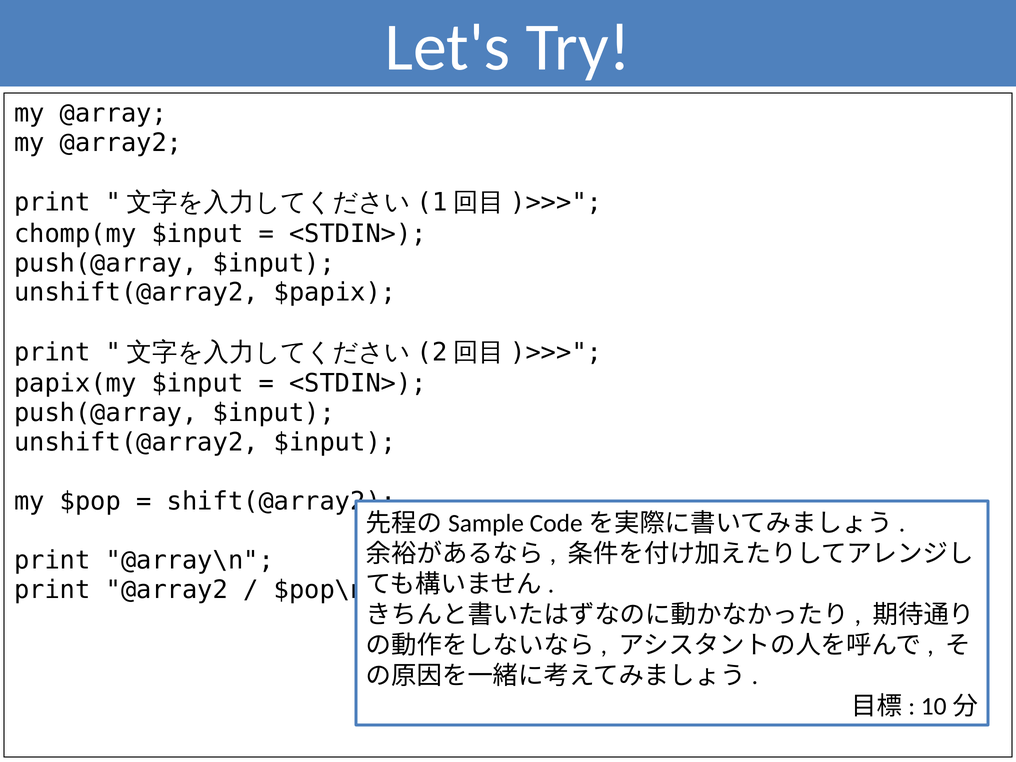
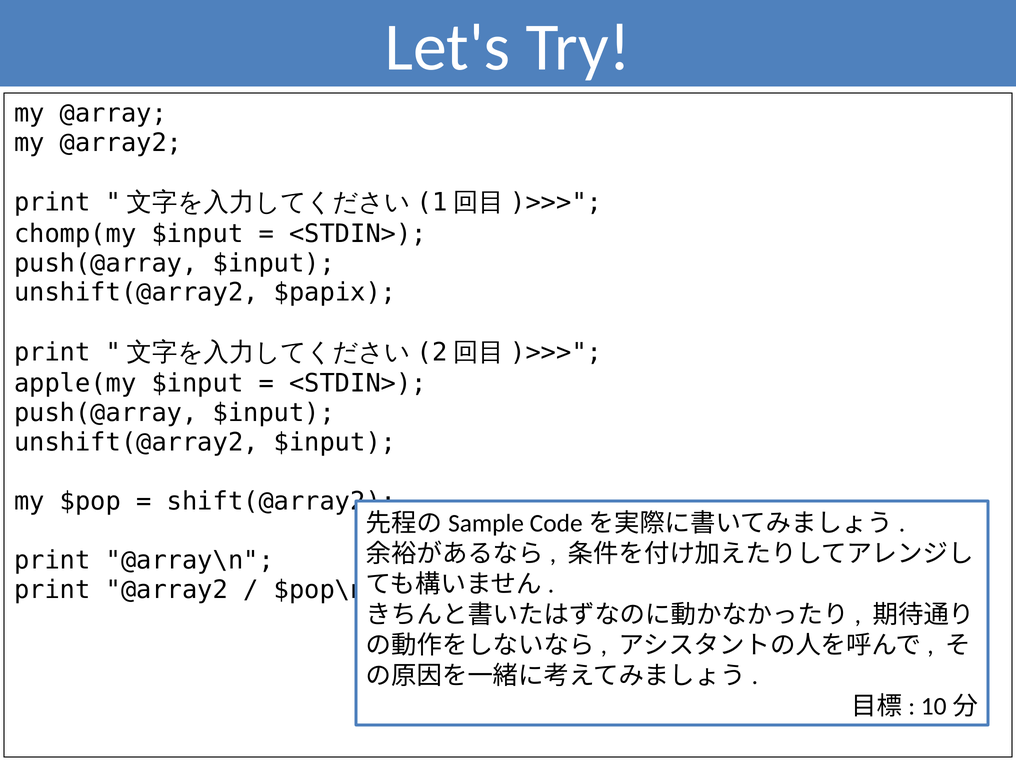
papix(my: papix(my -> apple(my
